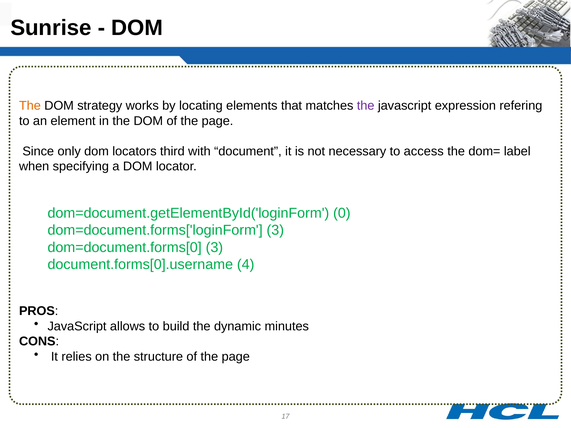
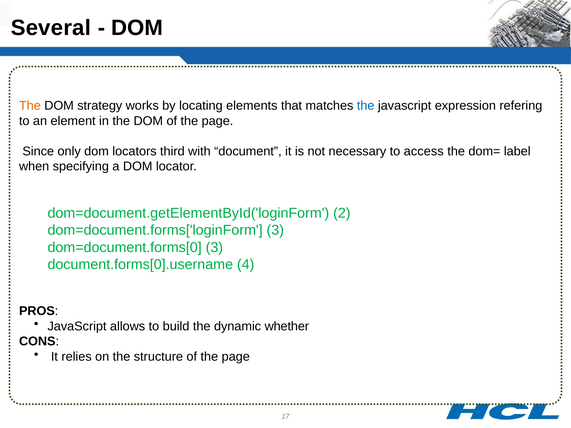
Sunrise: Sunrise -> Several
the at (366, 106) colour: purple -> blue
0: 0 -> 2
minutes: minutes -> whether
